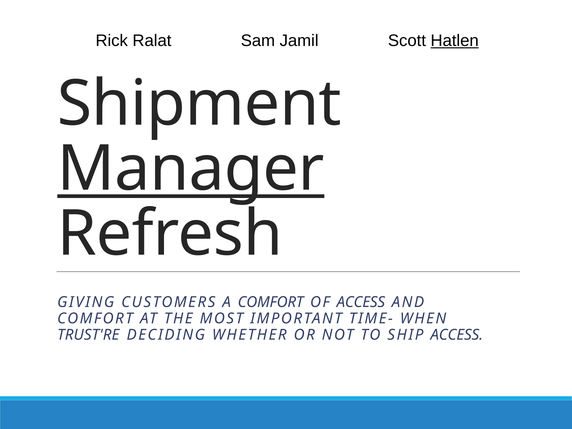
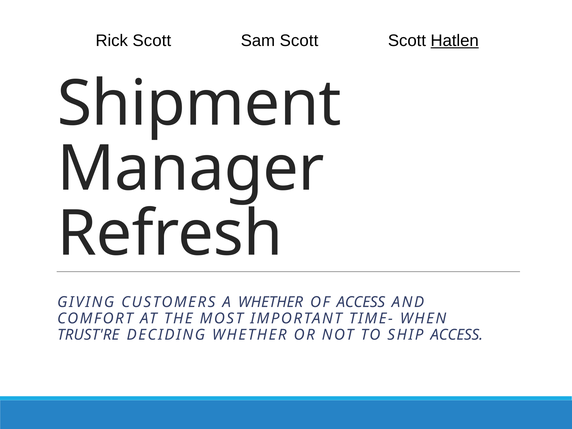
Rick Ralat: Ralat -> Scott
Sam Jamil: Jamil -> Scott
Manager underline: present -> none
A COMFORT: COMFORT -> WHETHER
